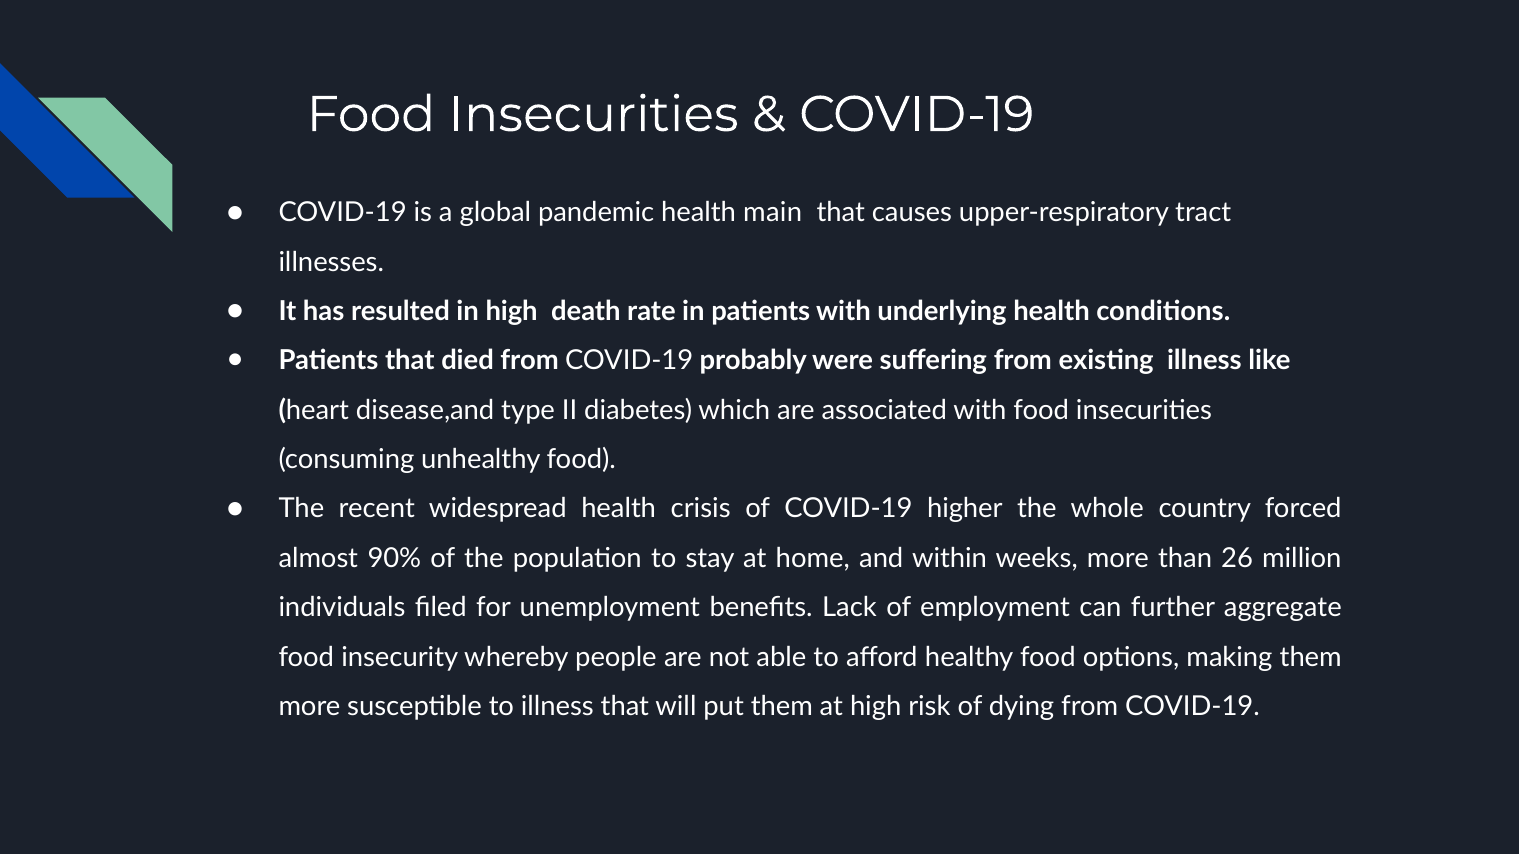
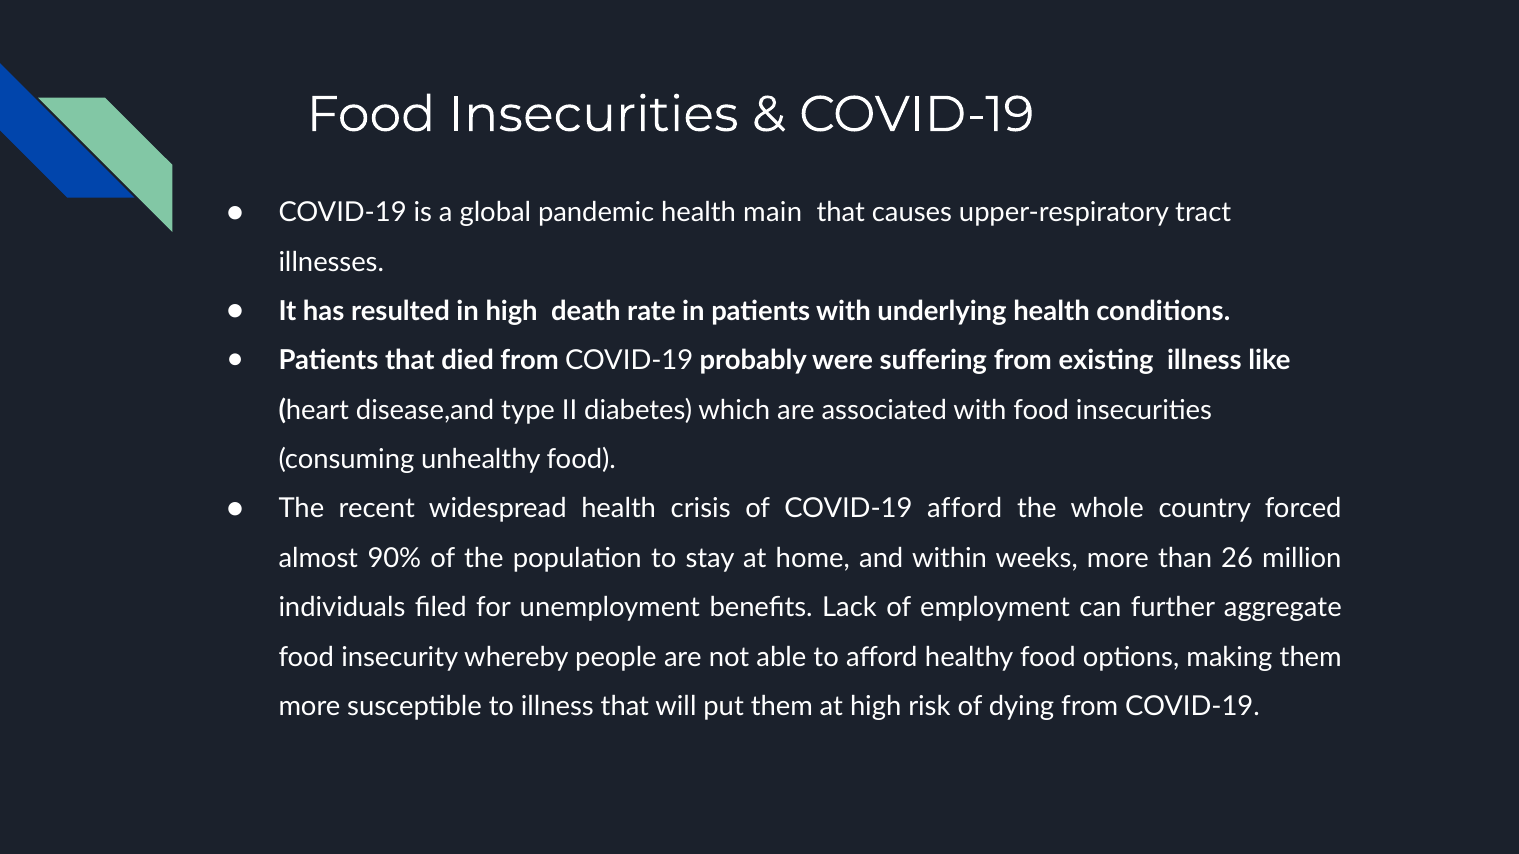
COVID-19 higher: higher -> afford
